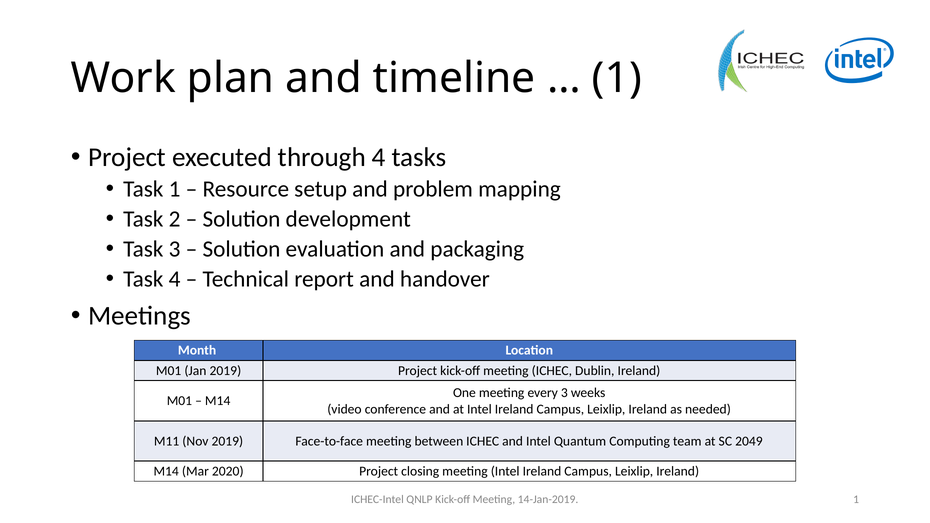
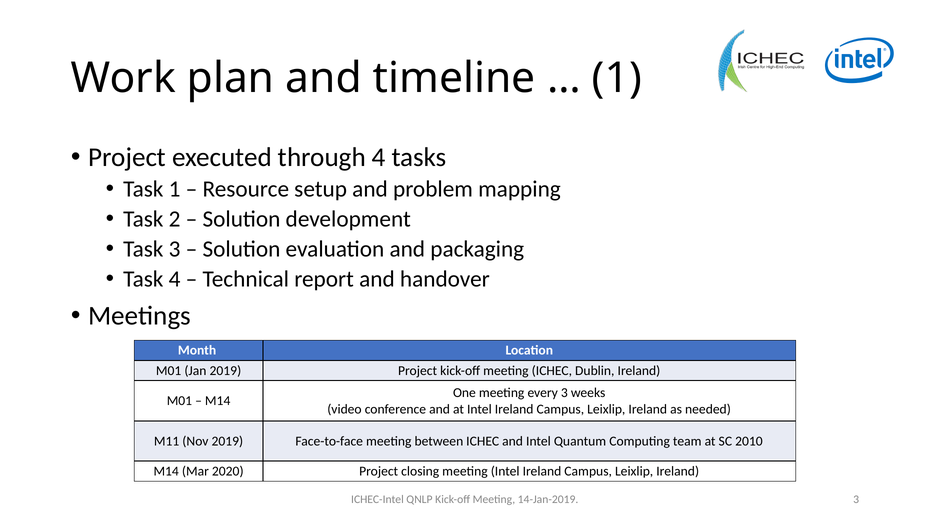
2049: 2049 -> 2010
14-Jan-2019 1: 1 -> 3
